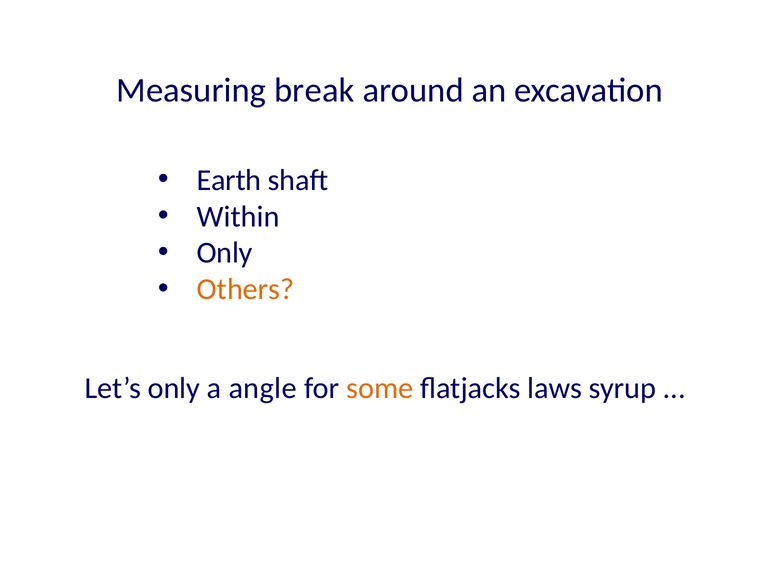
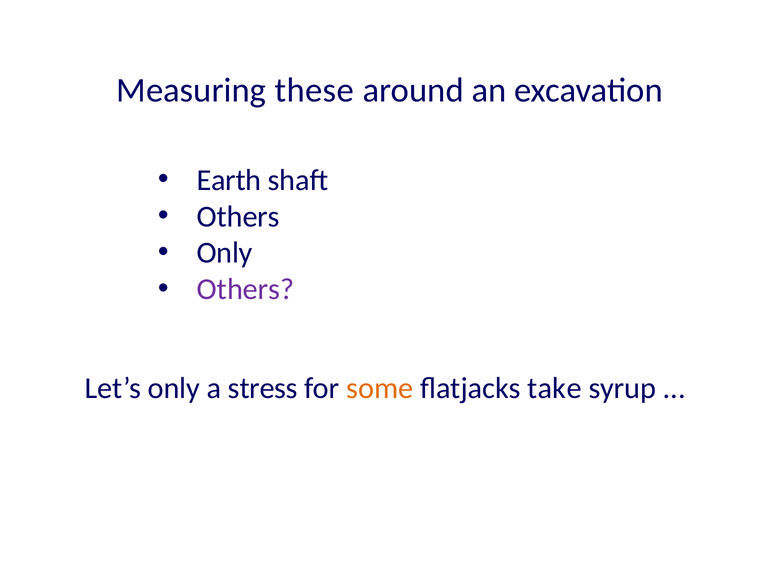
break: break -> these
Within at (238, 217): Within -> Others
Others at (246, 289) colour: orange -> purple
angle: angle -> stress
laws: laws -> take
